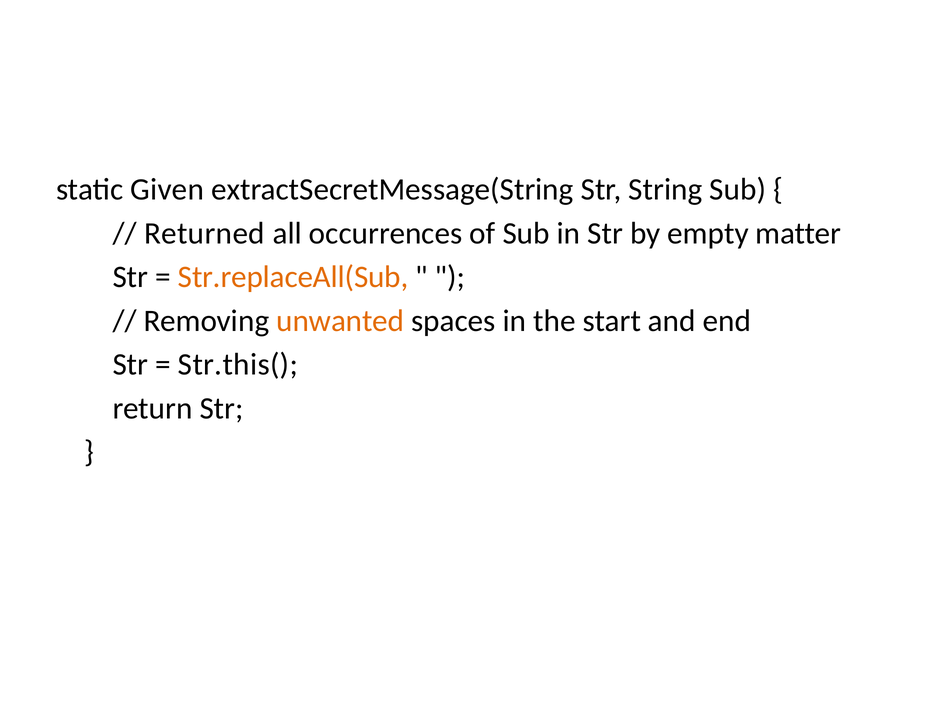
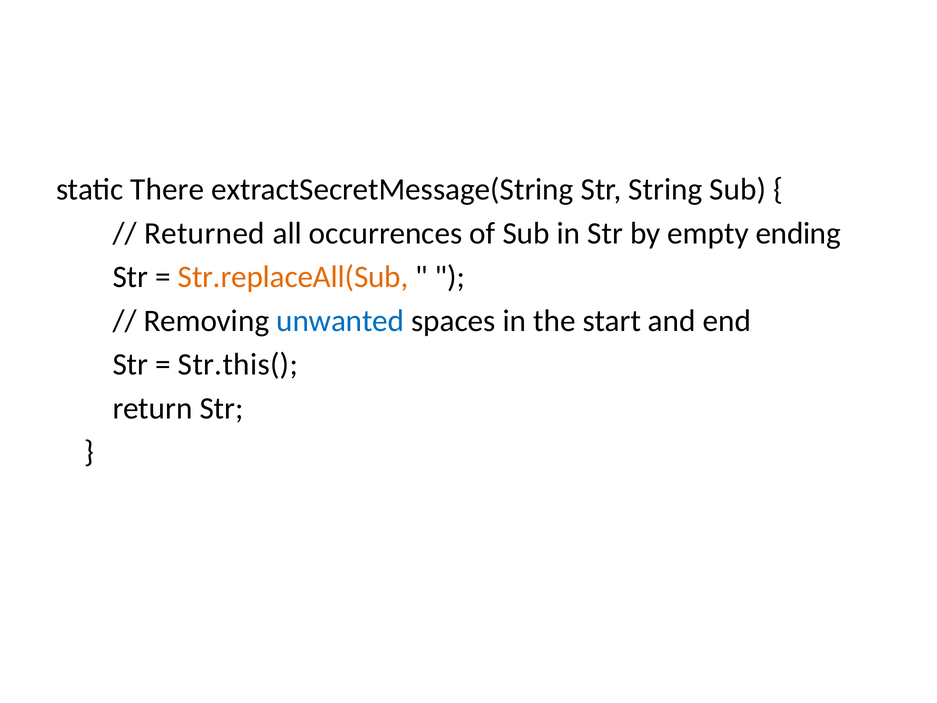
Given: Given -> There
matter: matter -> ending
unwanted colour: orange -> blue
